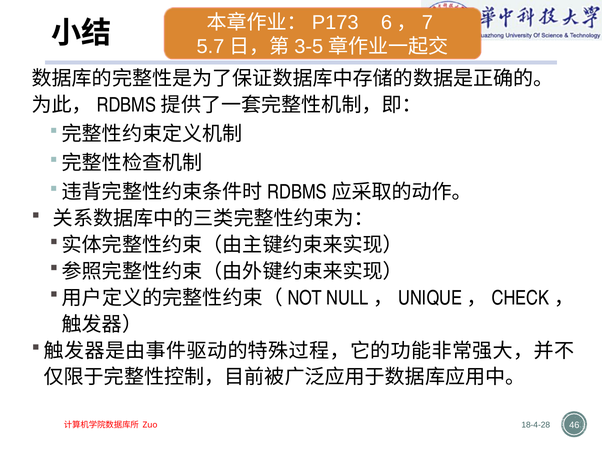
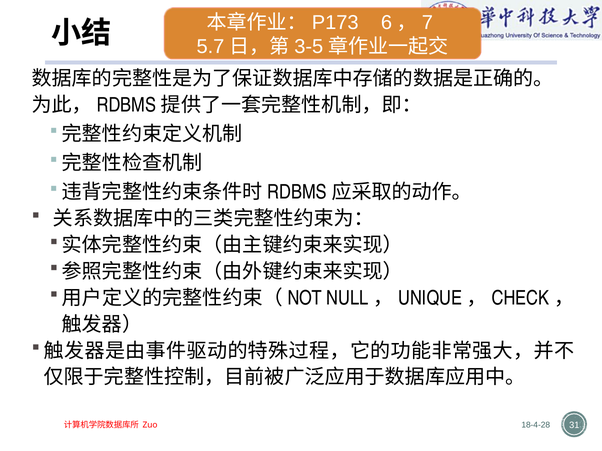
46: 46 -> 31
